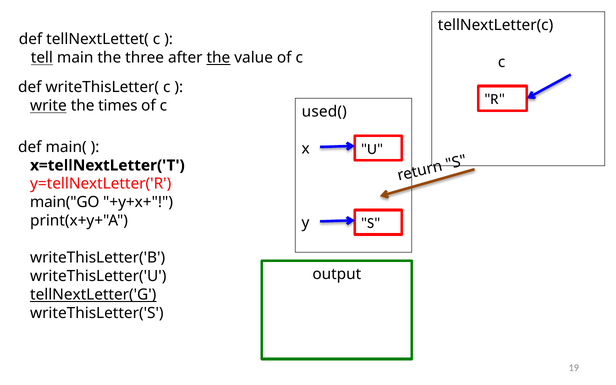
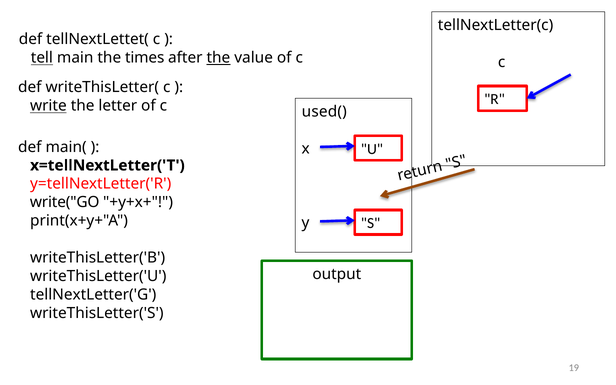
three: three -> times
times: times -> letter
main("GO: main("GO -> write("GO
tellNextLetter('G underline: present -> none
